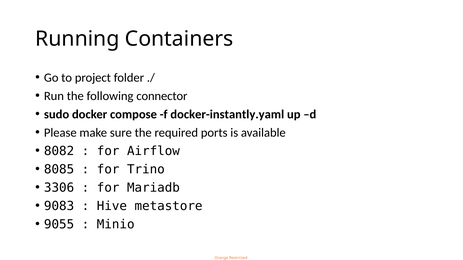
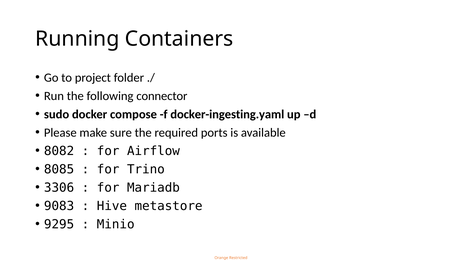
docker-instantly.yaml: docker-instantly.yaml -> docker-ingesting.yaml
9055: 9055 -> 9295
